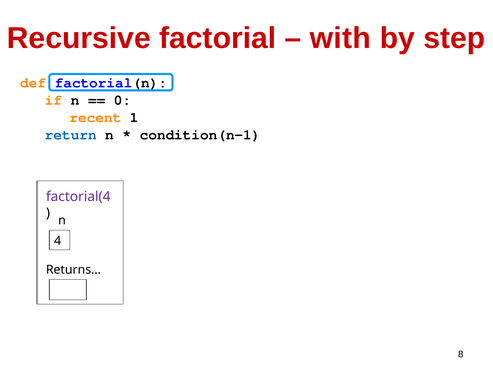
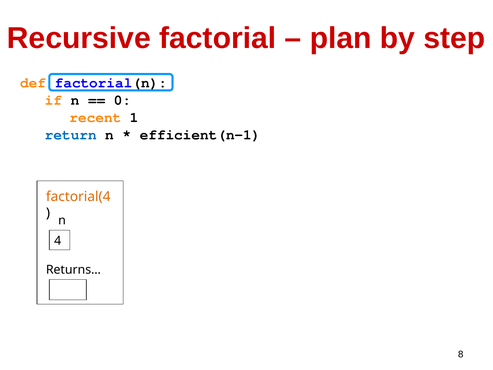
with: with -> plan
condition(n-1: condition(n-1 -> efficient(n-1
factorial(4 colour: purple -> orange
